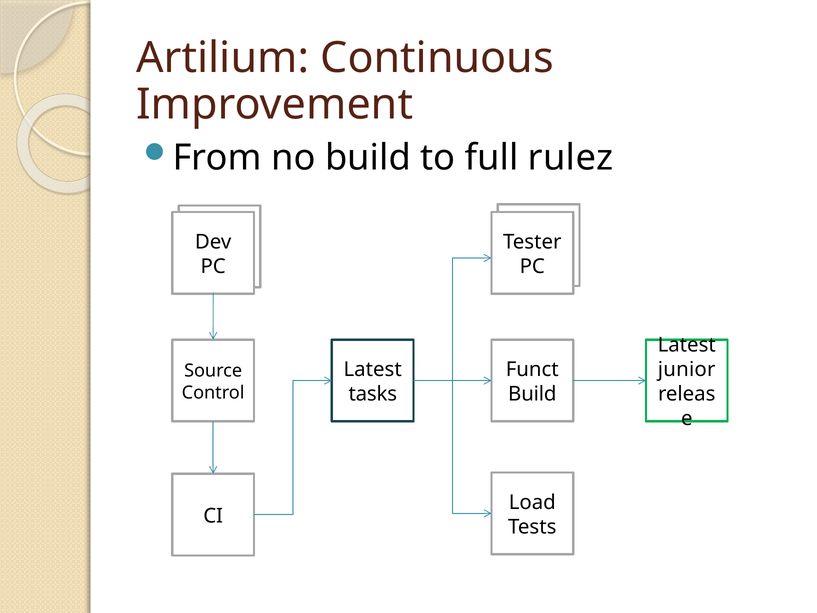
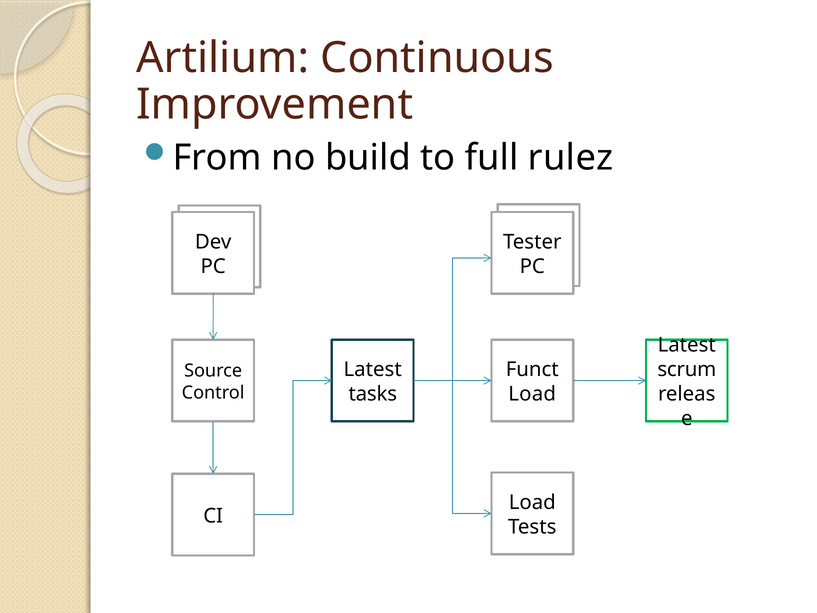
junior: junior -> scrum
Build at (532, 394): Build -> Load
